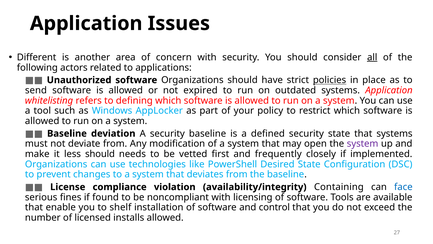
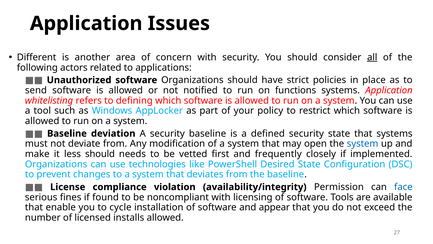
policies underline: present -> none
expired: expired -> notified
outdated: outdated -> functions
system at (363, 144) colour: purple -> blue
Containing: Containing -> Permission
shelf: shelf -> cycle
control: control -> appear
